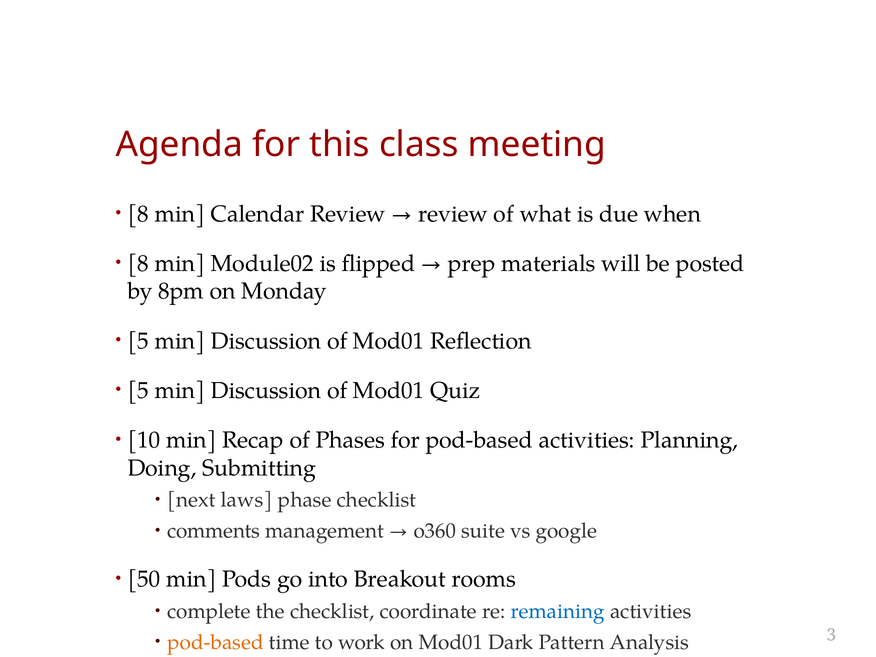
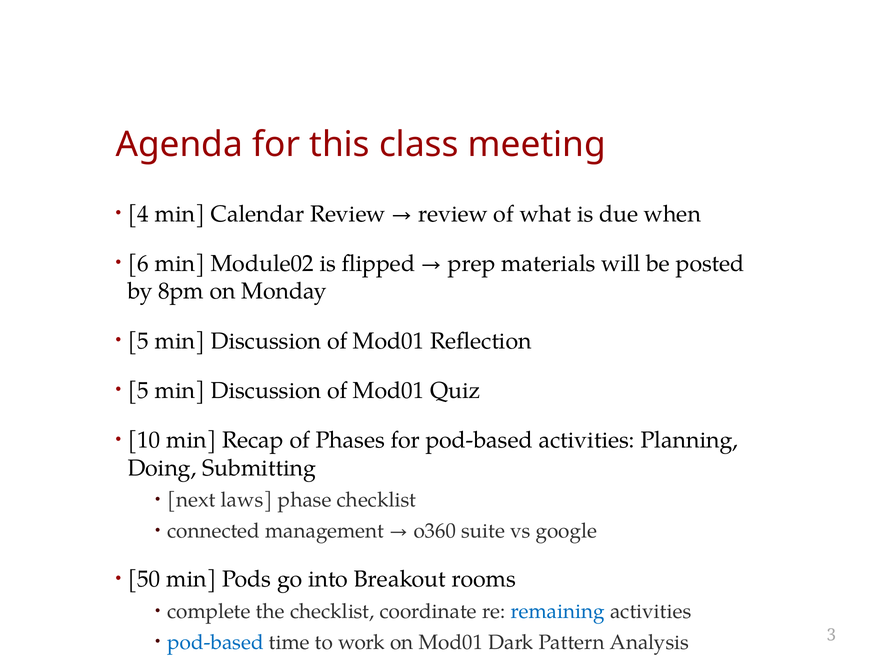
8 at (138, 214): 8 -> 4
8 at (138, 264): 8 -> 6
comments: comments -> connected
pod-based at (215, 642) colour: orange -> blue
